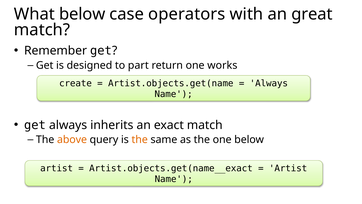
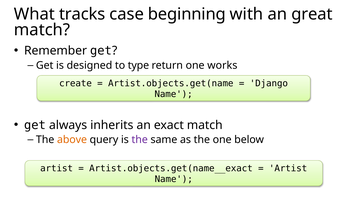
What below: below -> tracks
operators: operators -> beginning
part: part -> type
Always at (269, 83): Always -> Django
the at (140, 139) colour: orange -> purple
